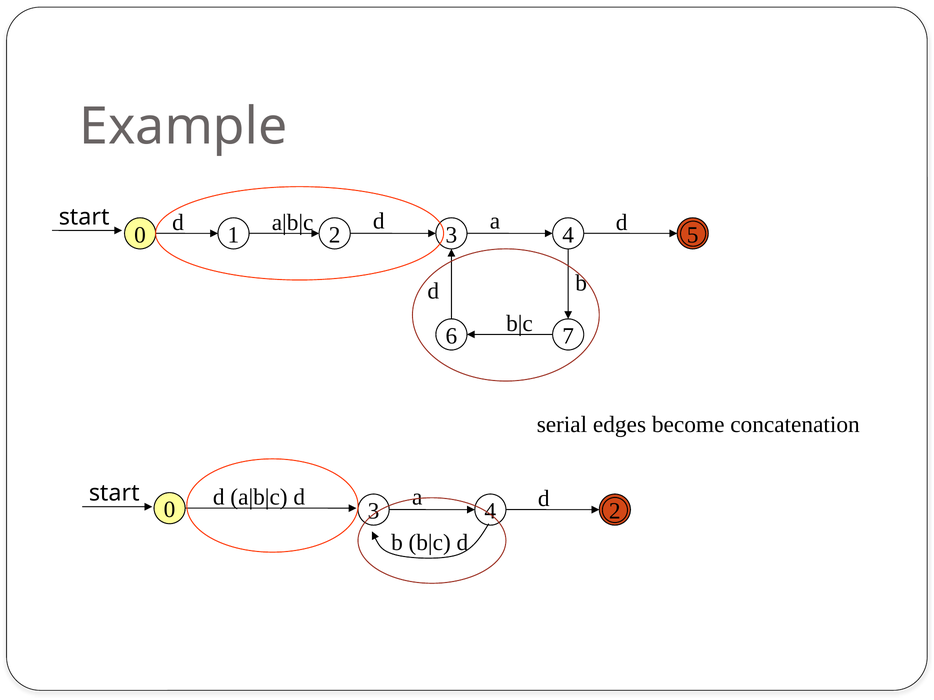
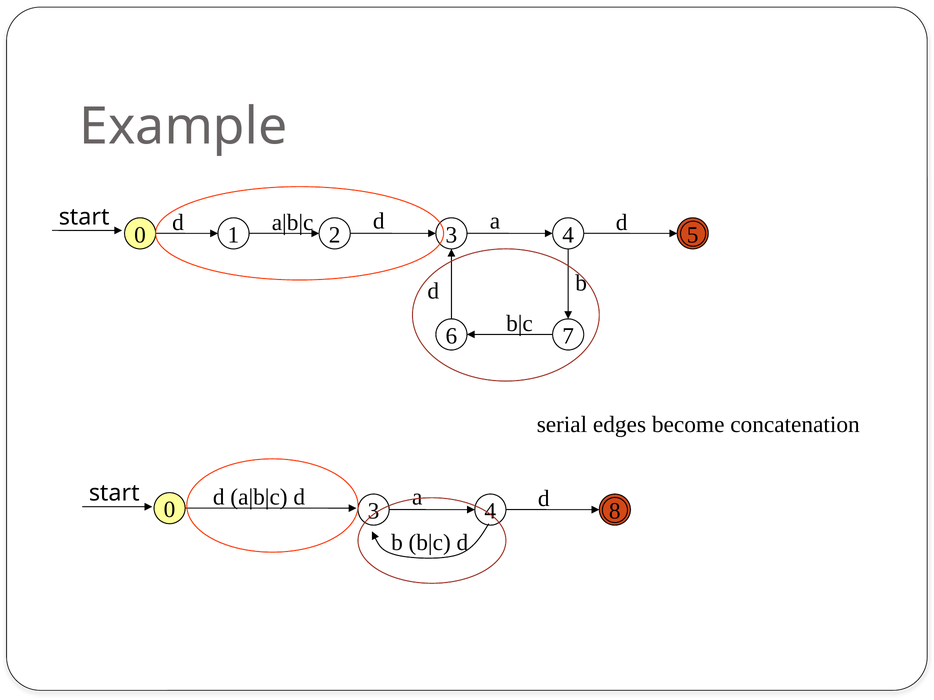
4 2: 2 -> 8
